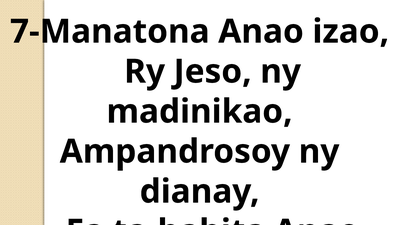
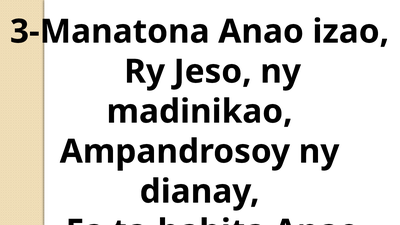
7-Manatona: 7-Manatona -> 3-Manatona
